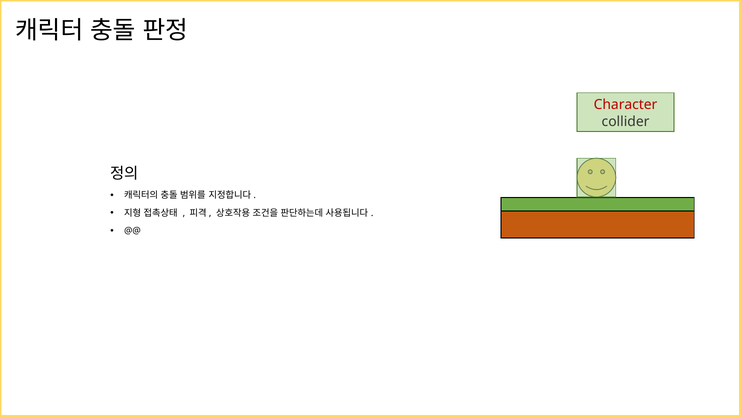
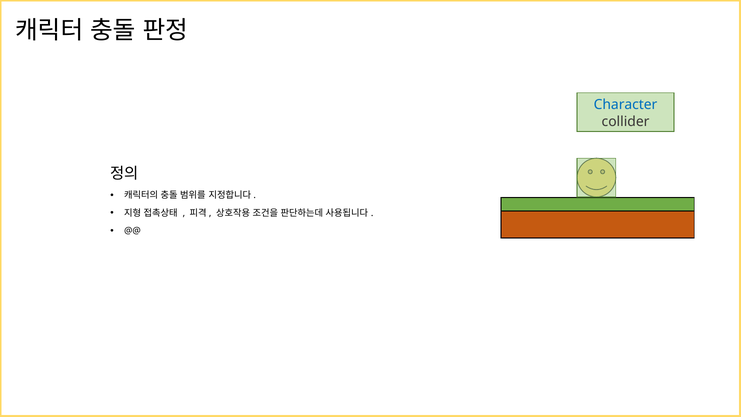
Character colour: red -> blue
